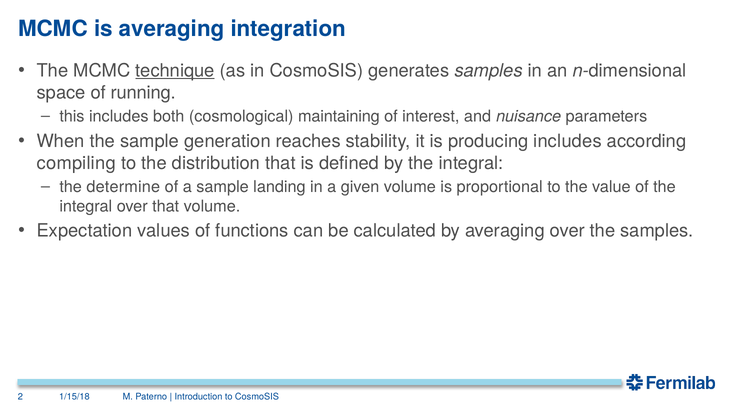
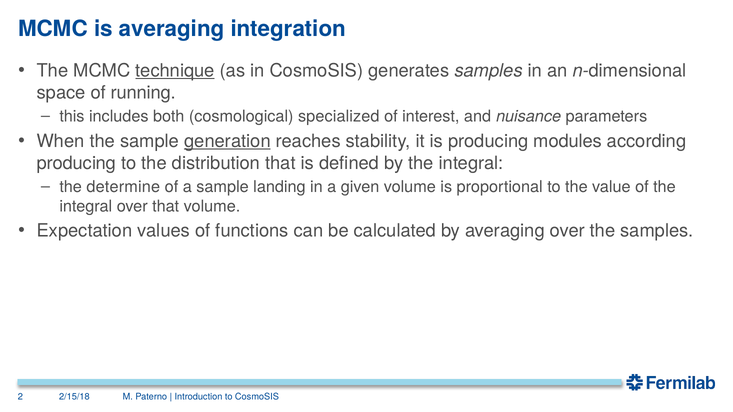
maintaining: maintaining -> specialized
generation underline: none -> present
producing includes: includes -> modules
compiling at (76, 163): compiling -> producing
1/15/18: 1/15/18 -> 2/15/18
